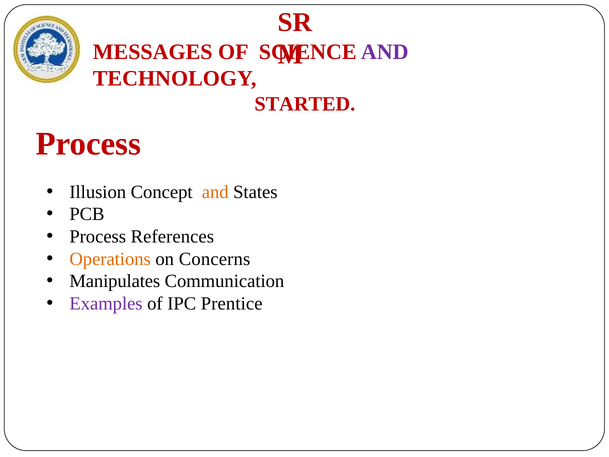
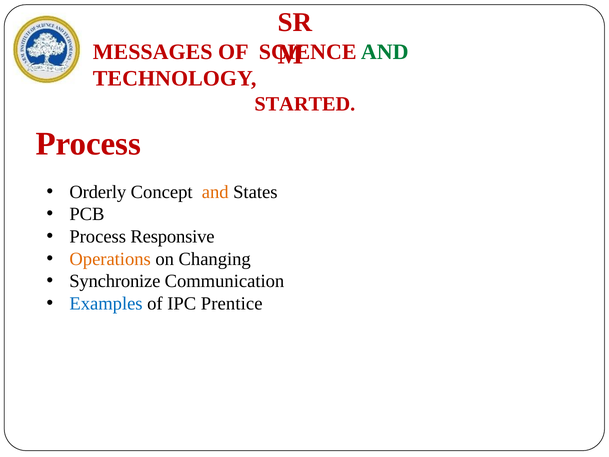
AND at (385, 52) colour: purple -> green
Illusion: Illusion -> Orderly
References: References -> Responsive
Concerns: Concerns -> Changing
Manipulates: Manipulates -> Synchronize
Examples colour: purple -> blue
